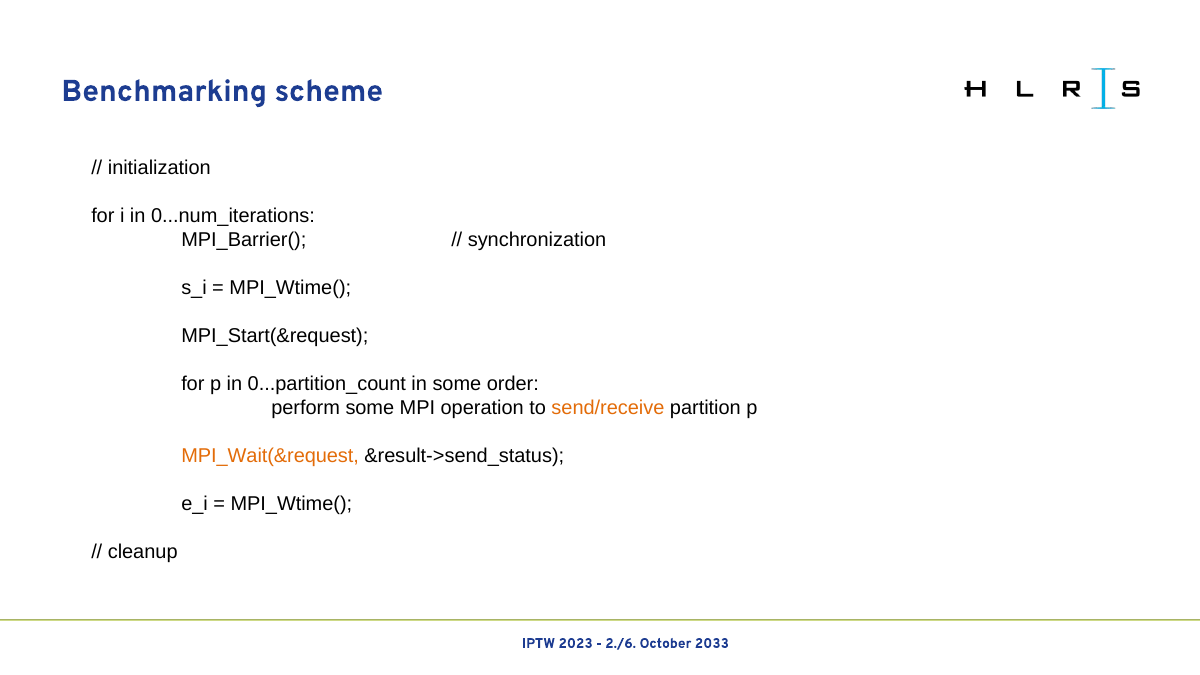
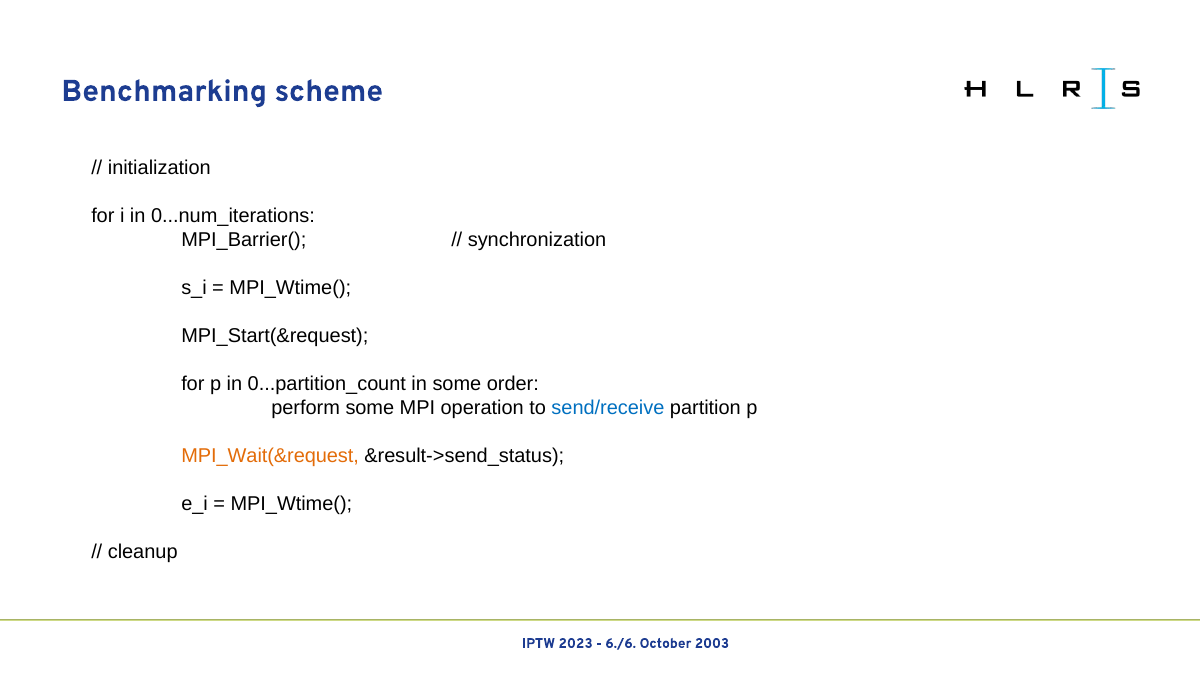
send/receive colour: orange -> blue
2./6: 2./6 -> 6./6
2033: 2033 -> 2003
